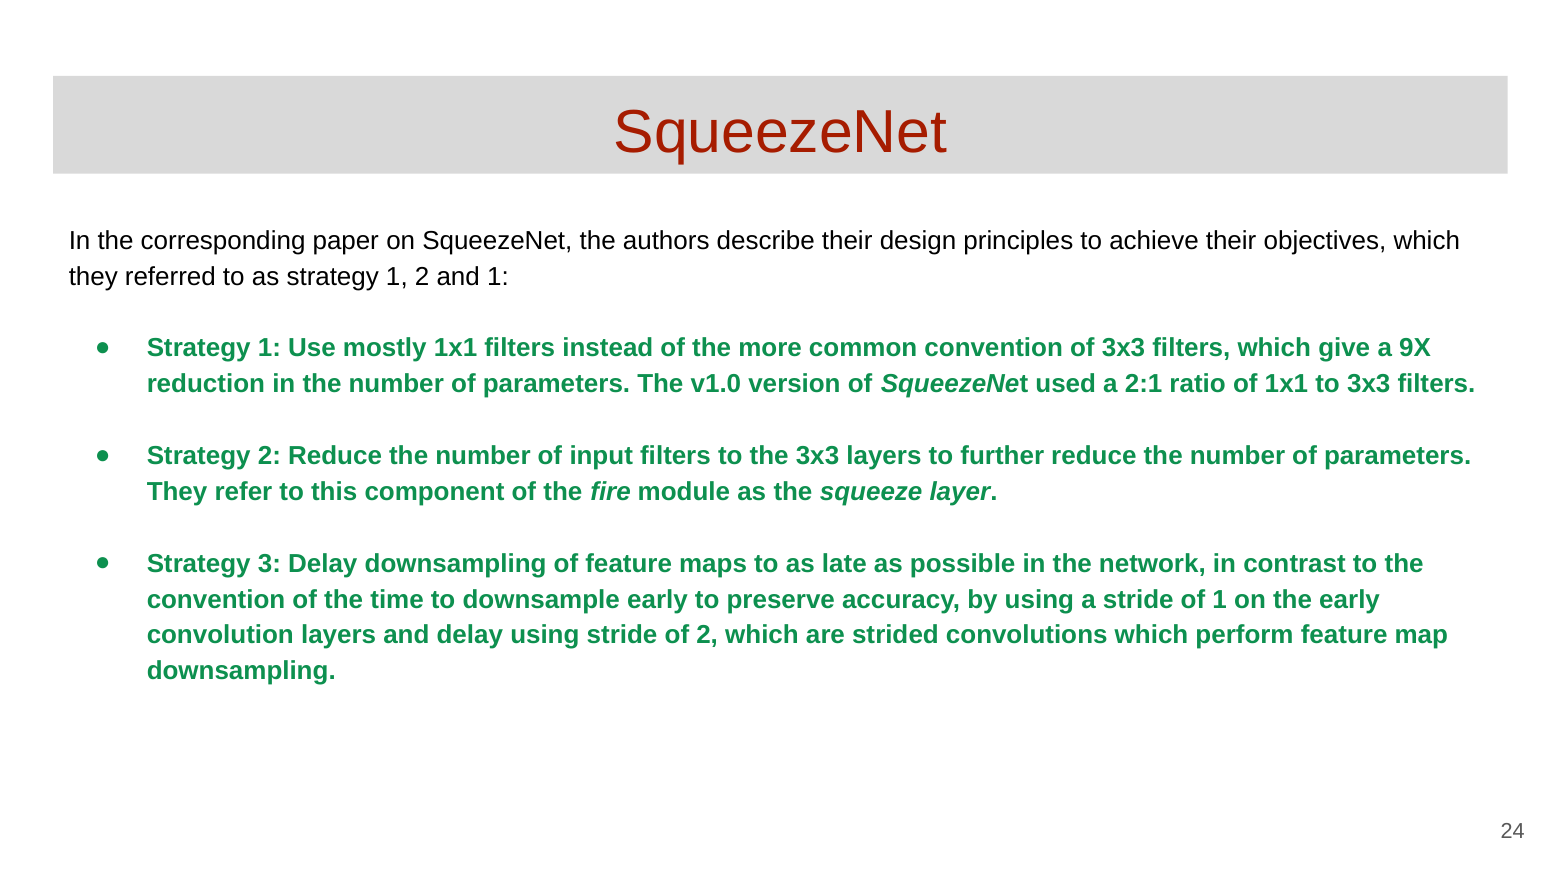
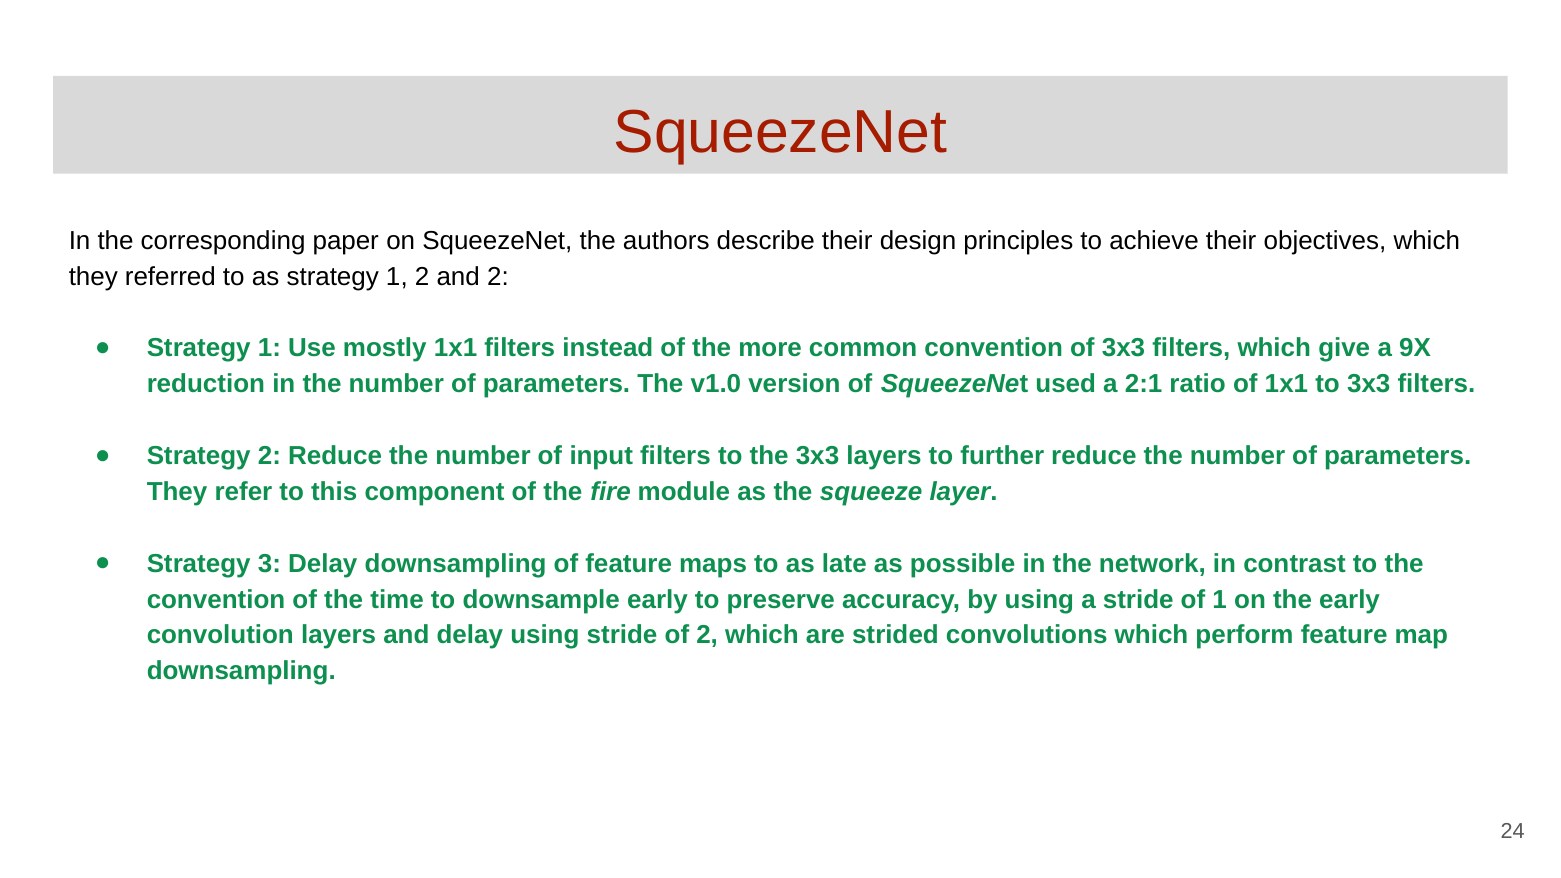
and 1: 1 -> 2
